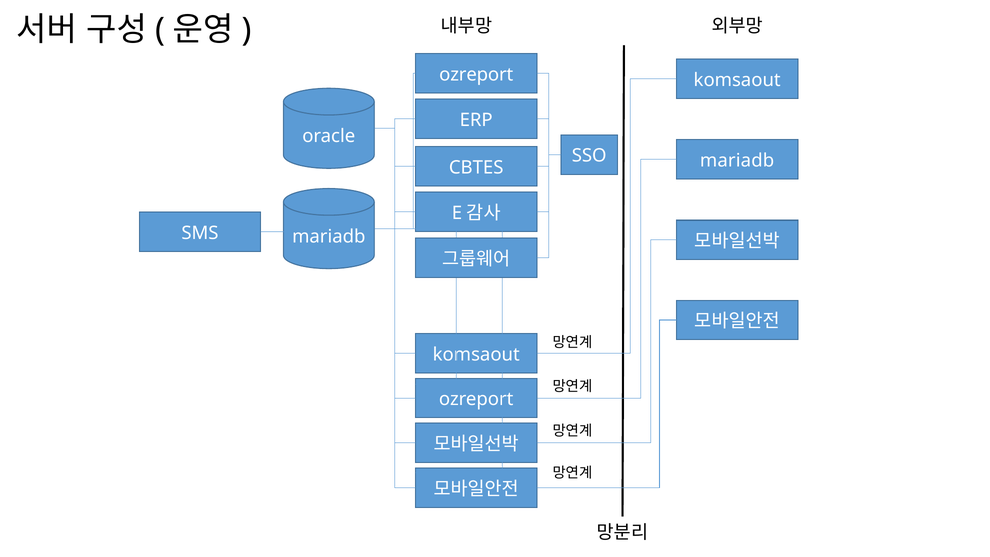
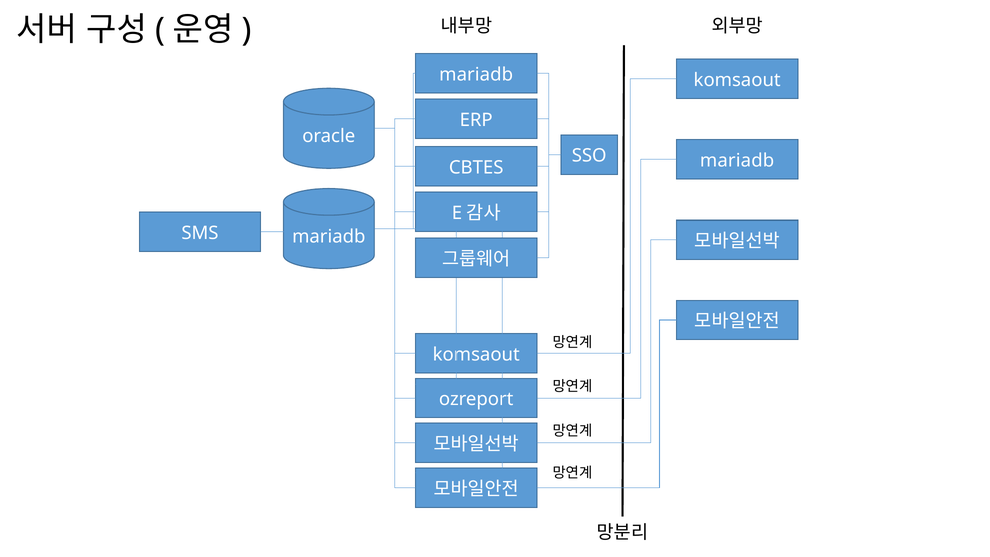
ozreport at (476, 75): ozreport -> mariadb
